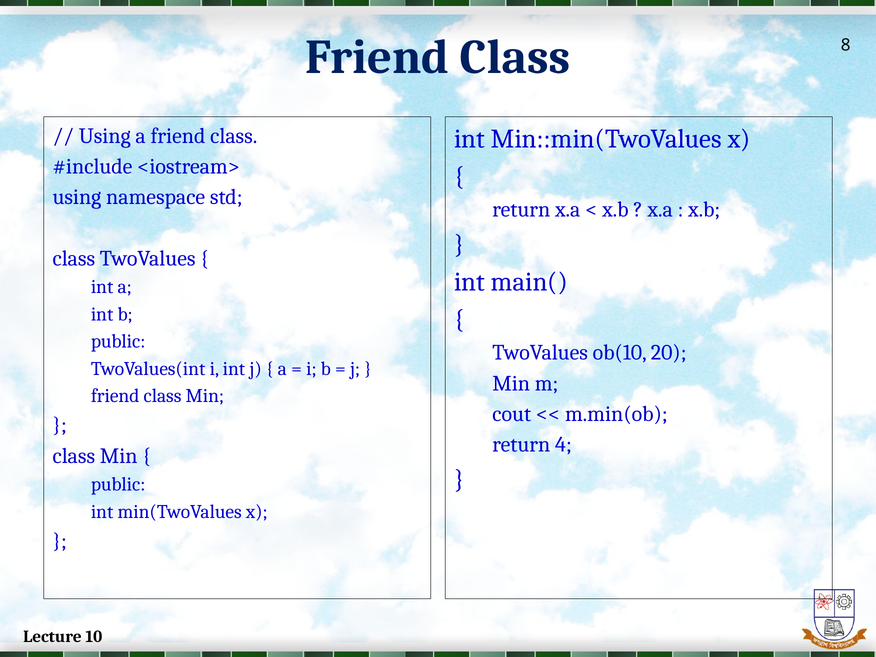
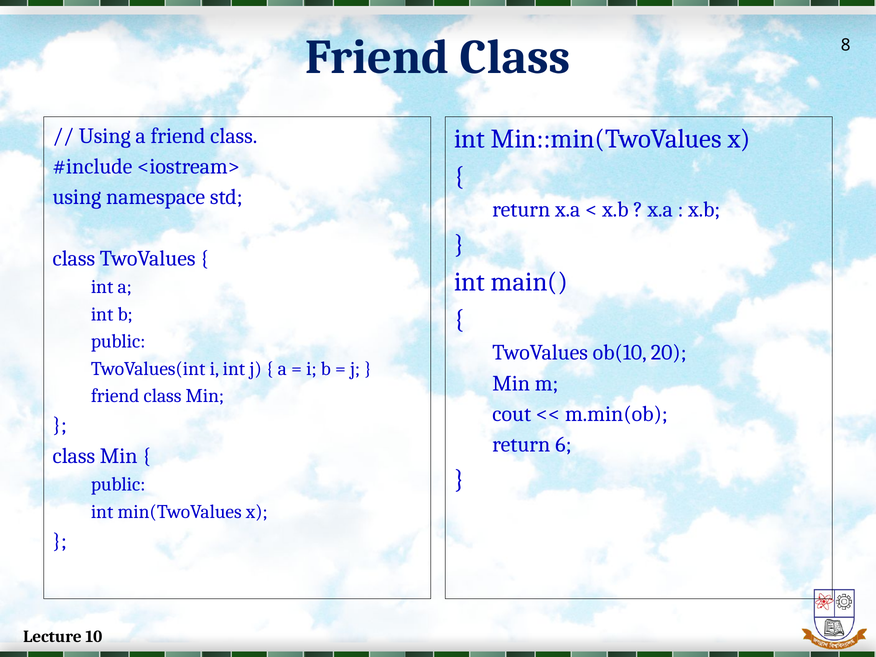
4: 4 -> 6
